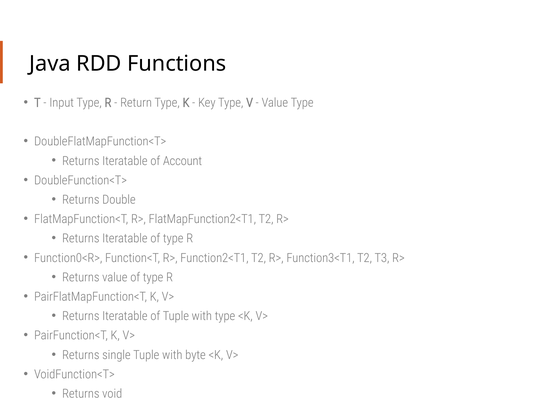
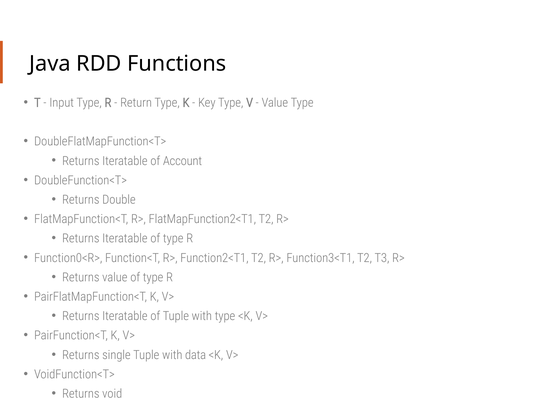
byte: byte -> data
